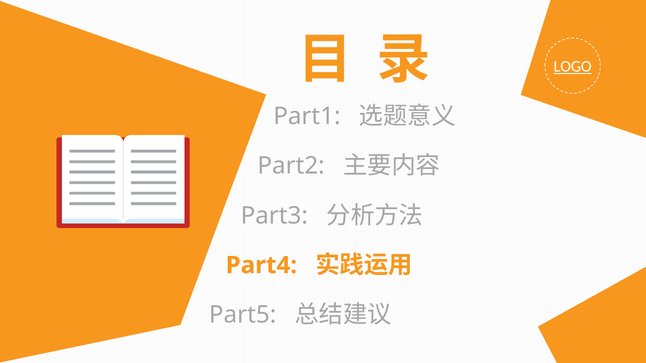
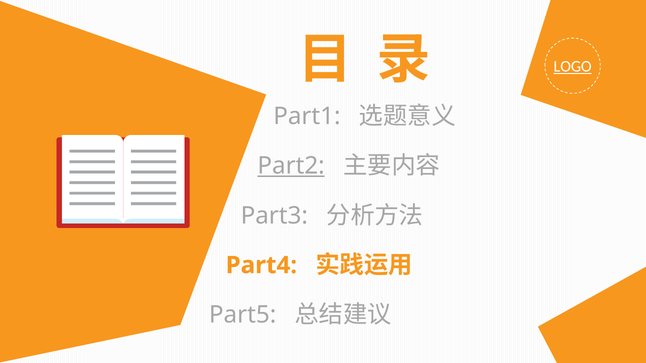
Part2 underline: none -> present
